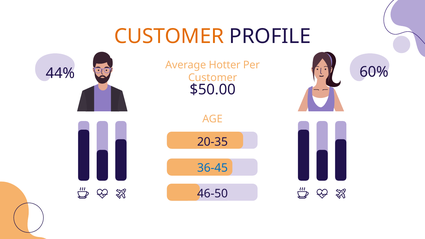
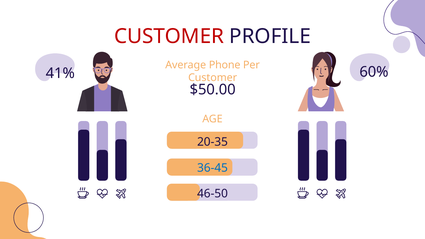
CUSTOMER at (169, 36) colour: orange -> red
Hotter: Hotter -> Phone
44%: 44% -> 41%
